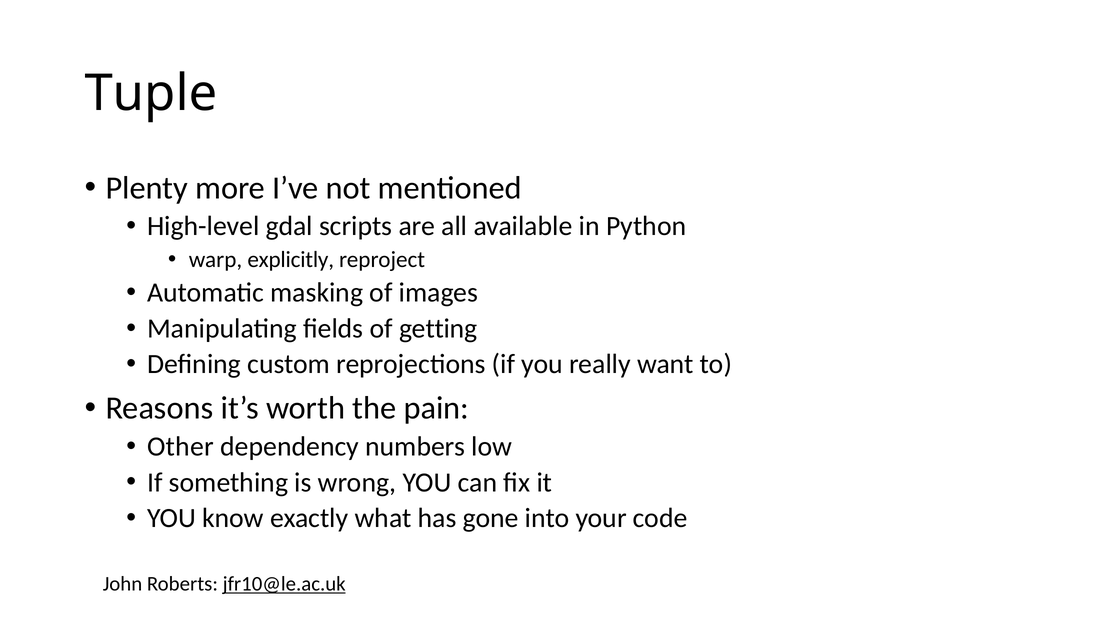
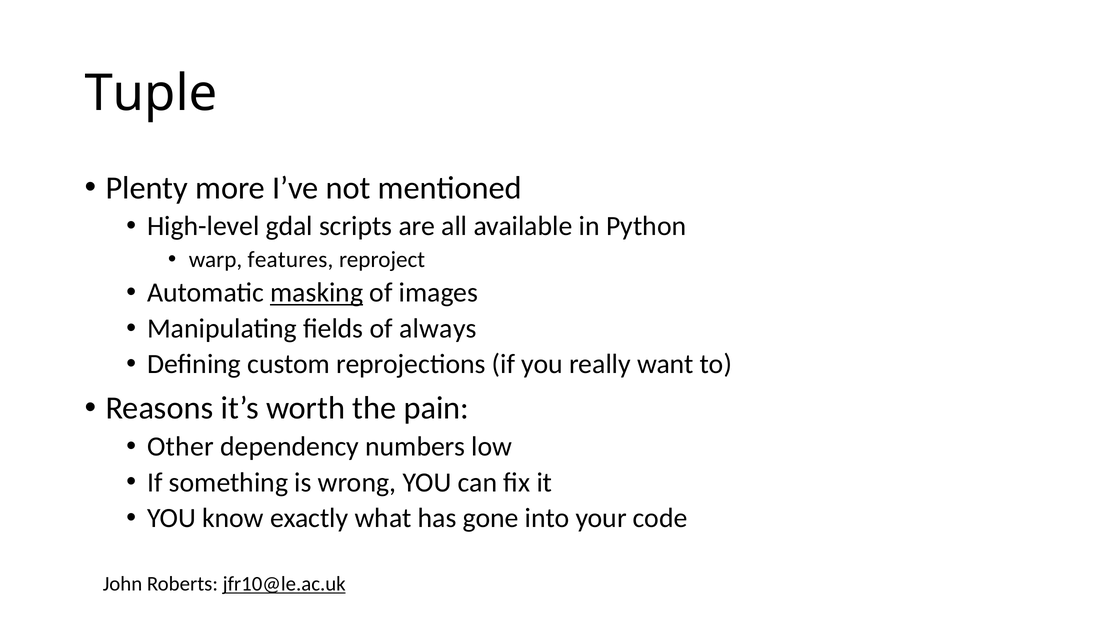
explicitly: explicitly -> features
masking underline: none -> present
getting: getting -> always
